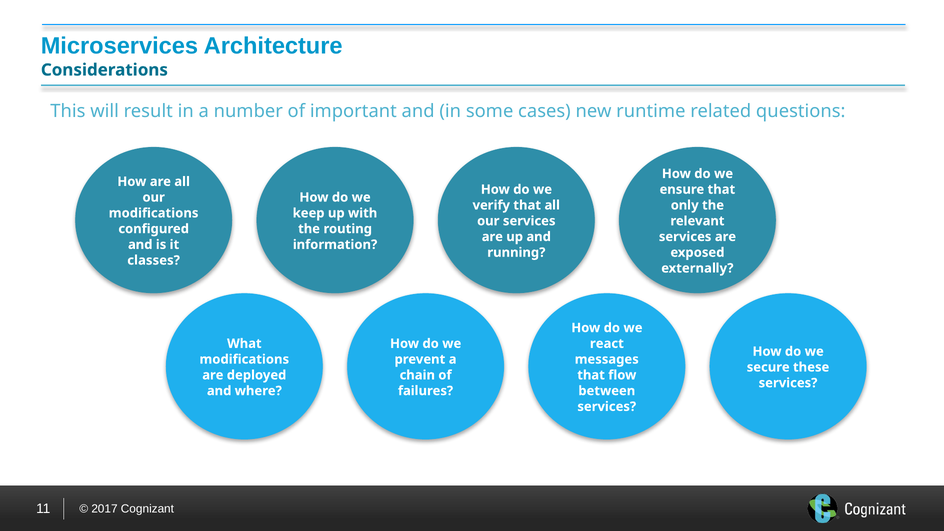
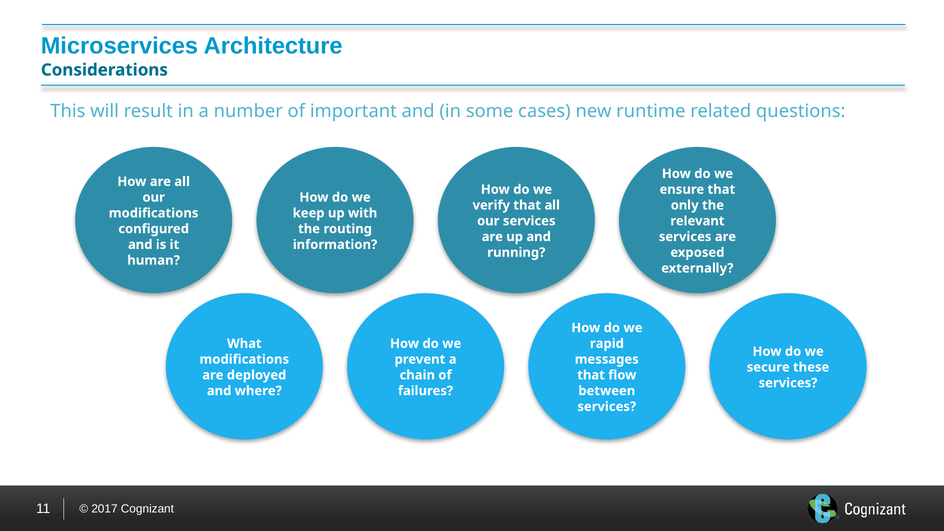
classes: classes -> human
react: react -> rapid
